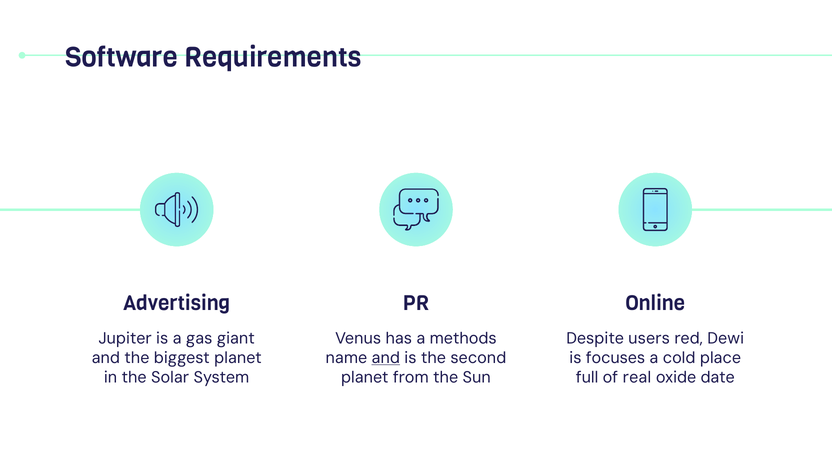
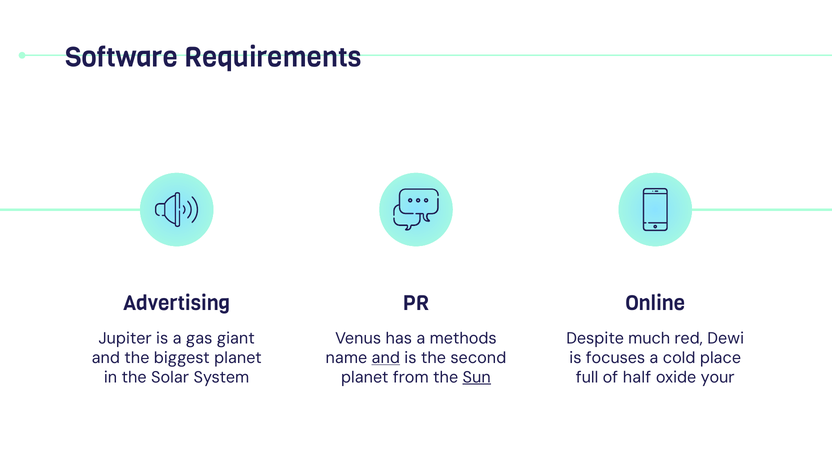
users: users -> much
Sun underline: none -> present
real: real -> half
date: date -> your
